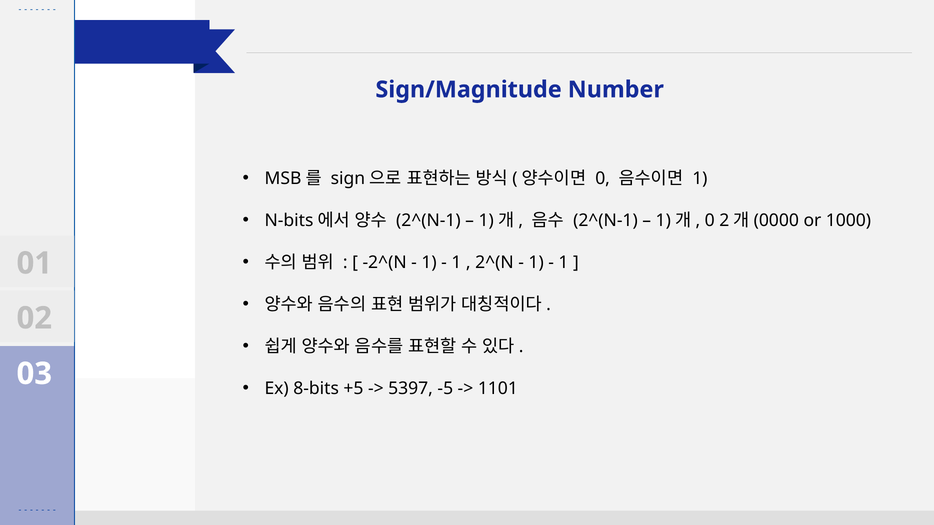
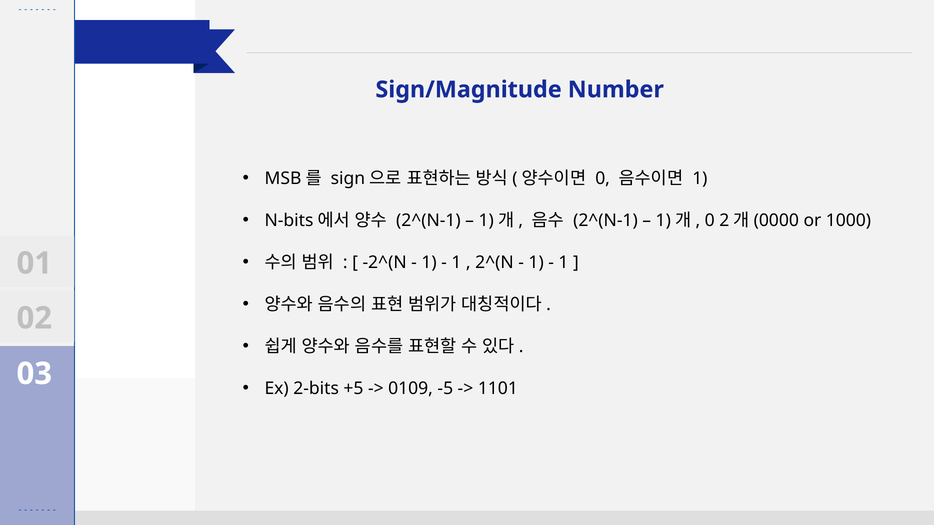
8-bits: 8-bits -> 2-bits
5397: 5397 -> 0109
